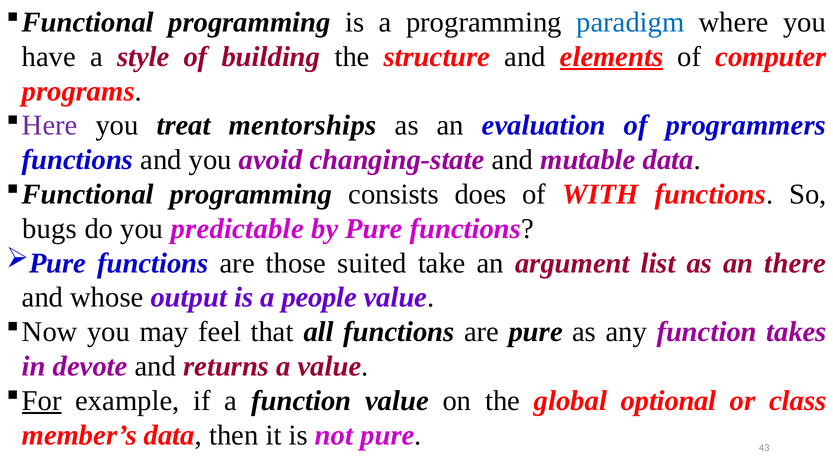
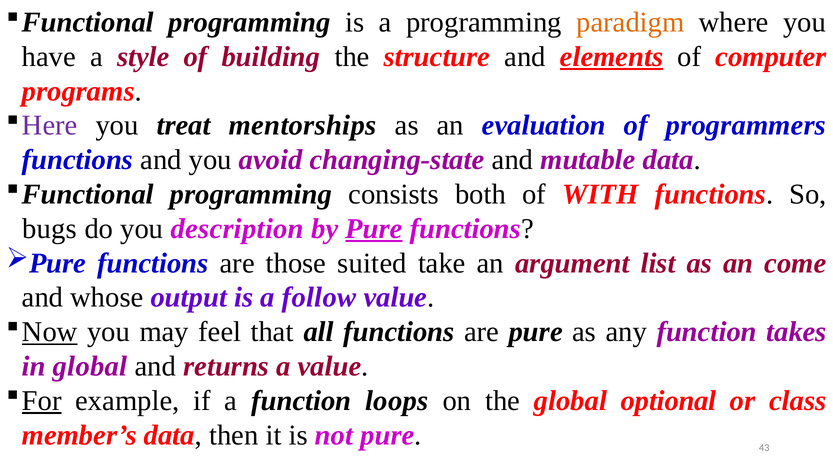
paradigm colour: blue -> orange
does: does -> both
predictable: predictable -> description
Pure at (374, 228) underline: none -> present
there: there -> come
people: people -> follow
Now underline: none -> present
in devote: devote -> global
function value: value -> loops
